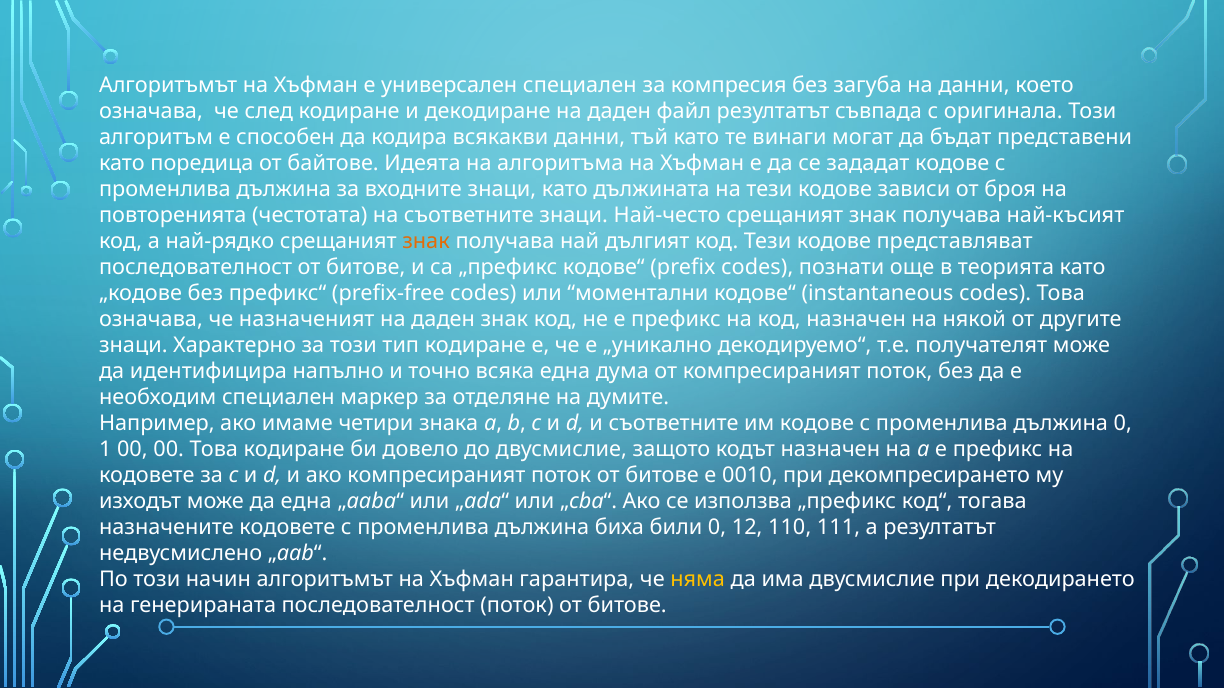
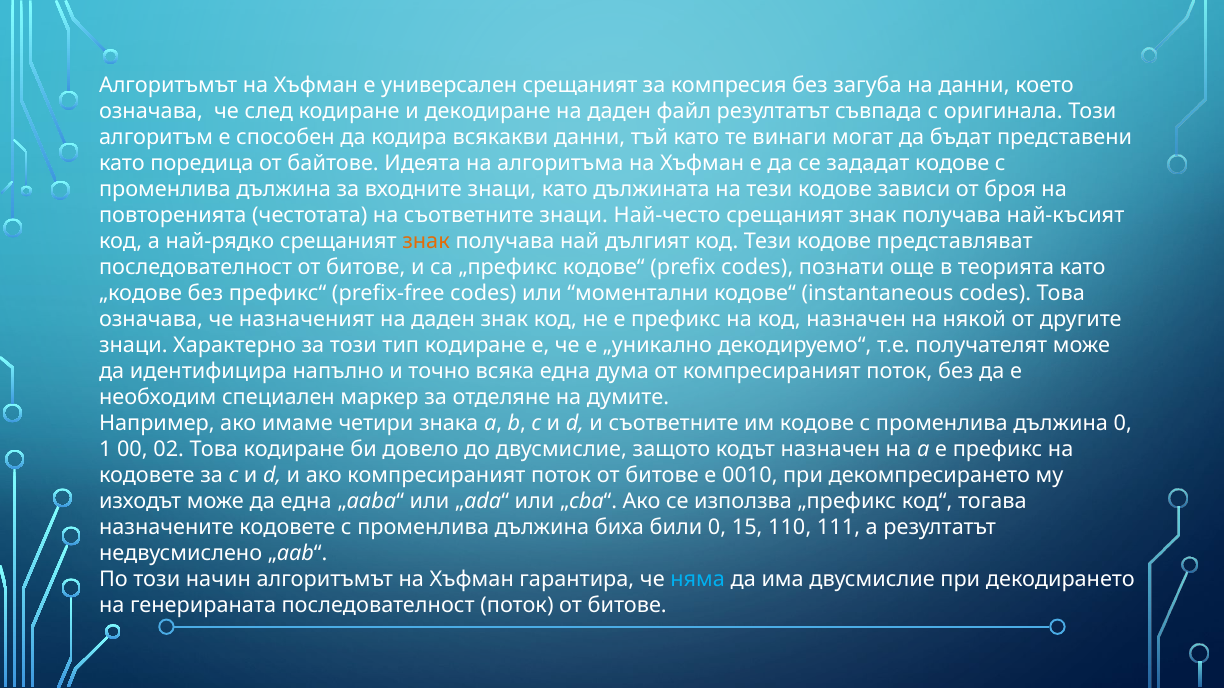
универсален специален: специален -> срещаният
00 00: 00 -> 02
12: 12 -> 15
няма colour: yellow -> light blue
